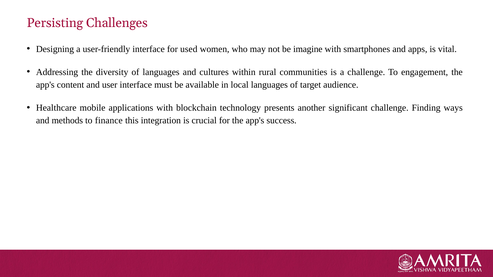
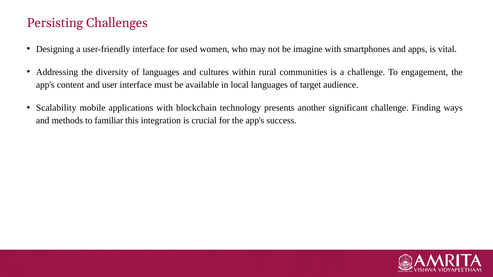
Healthcare: Healthcare -> Scalability
finance: finance -> familiar
